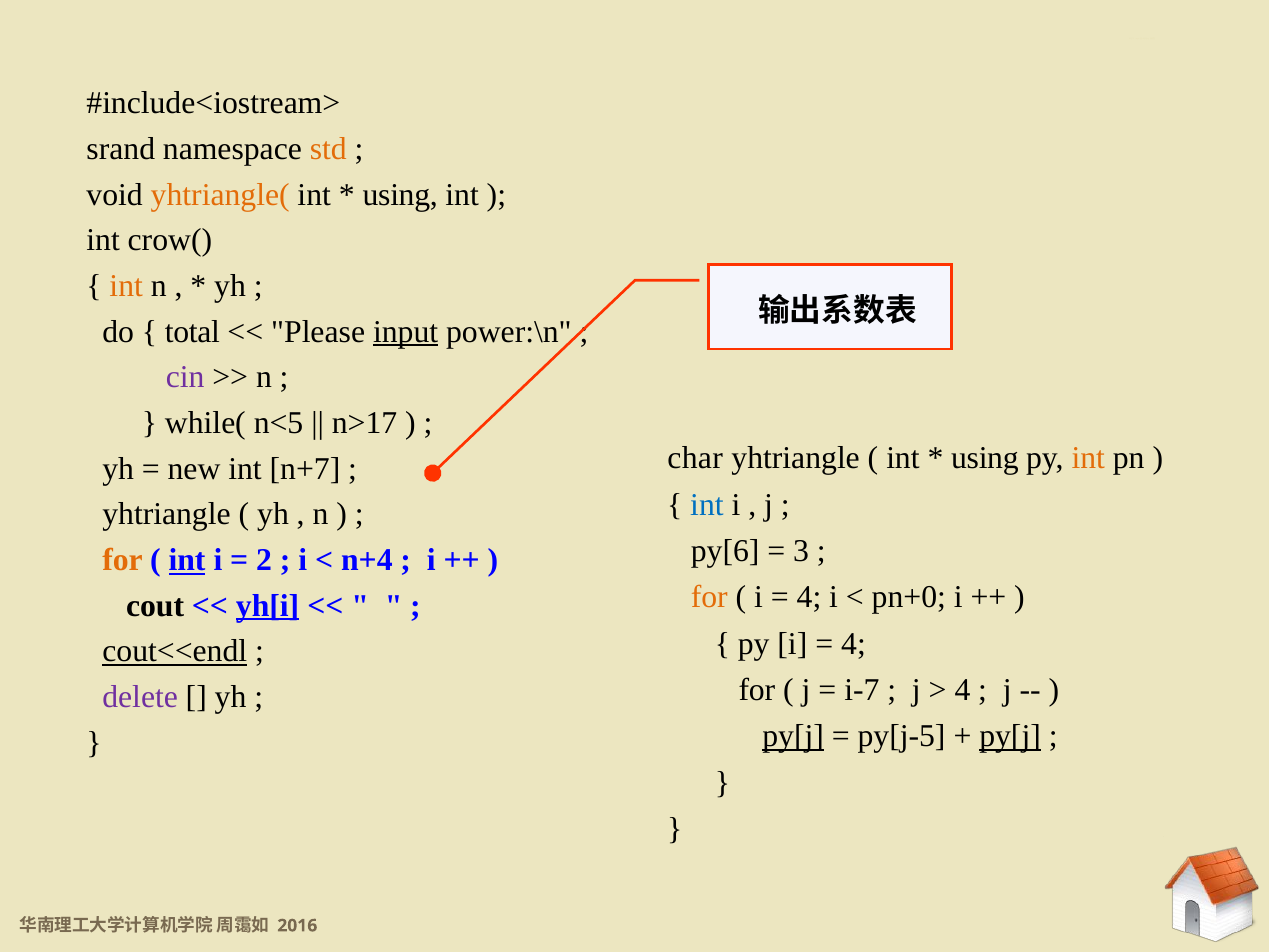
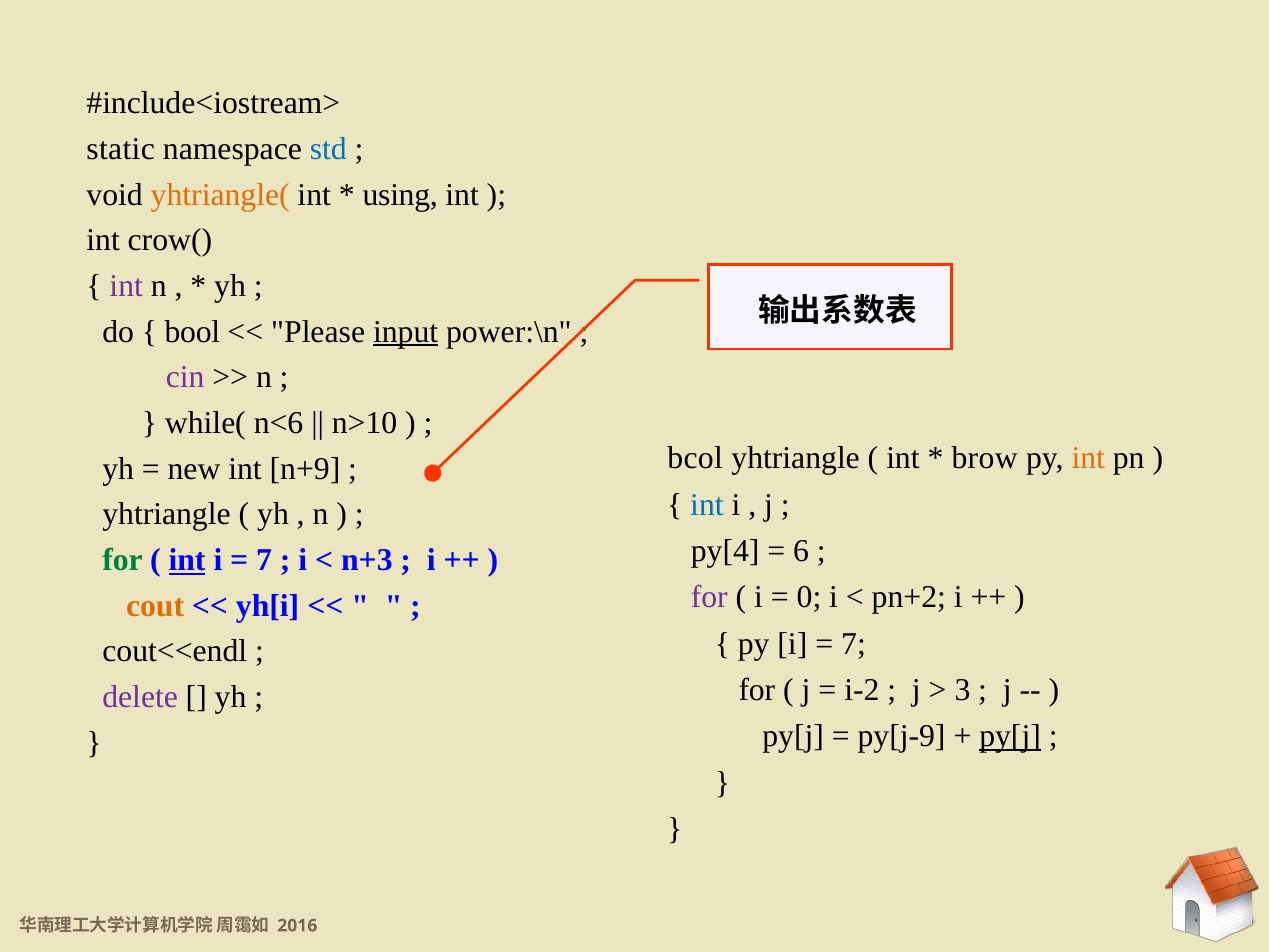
srand: srand -> static
std colour: orange -> blue
int at (126, 286) colour: orange -> purple
total: total -> bool
n<5: n<5 -> n<6
n>17: n>17 -> n>10
char: char -> bcol
using at (985, 458): using -> brow
n+7: n+7 -> n+9
py[6: py[6 -> py[4
3: 3 -> 6
for at (123, 560) colour: orange -> green
2 at (264, 560): 2 -> 7
n+4: n+4 -> n+3
for at (709, 597) colour: orange -> purple
4 at (809, 597): 4 -> 0
pn+0: pn+0 -> pn+2
cout colour: black -> orange
yh[i underline: present -> none
4 at (853, 644): 4 -> 7
cout<<endl underline: present -> none
i-7: i-7 -> i-2
4 at (962, 690): 4 -> 3
py[j at (793, 736) underline: present -> none
py[j-5: py[j-5 -> py[j-9
